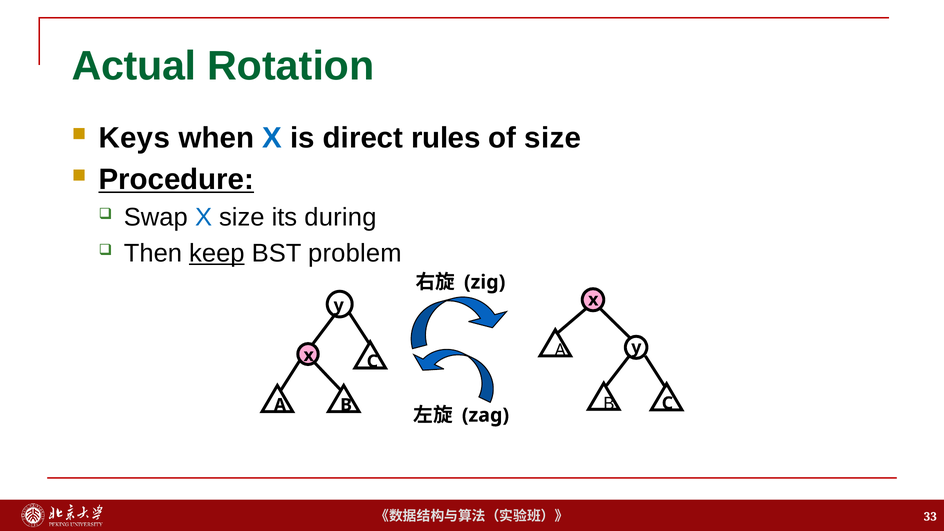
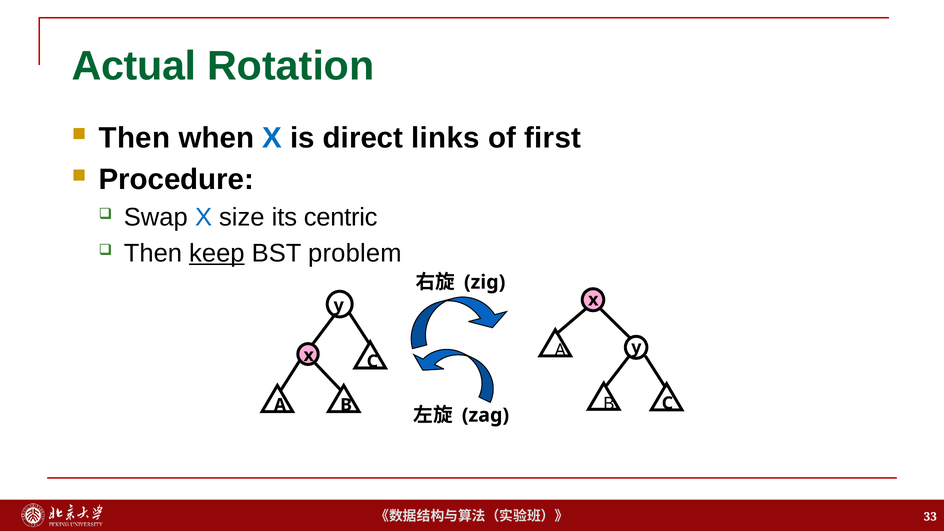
Keys at (134, 138): Keys -> Then
rules: rules -> links
of size: size -> first
Procedure underline: present -> none
during: during -> centric
